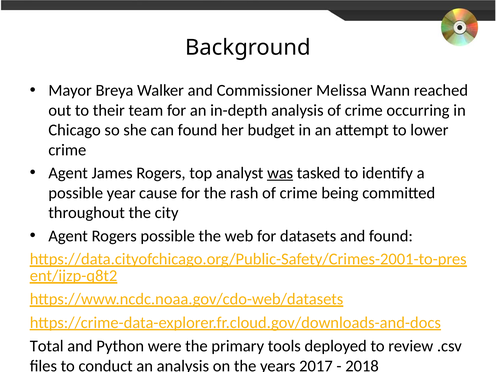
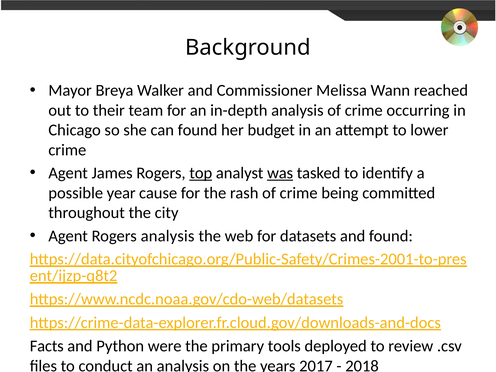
top underline: none -> present
Rogers possible: possible -> analysis
Total: Total -> Facts
